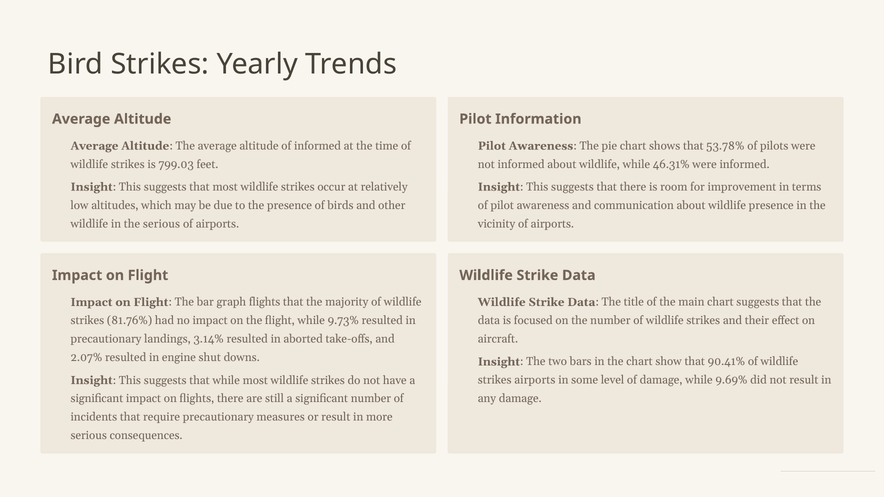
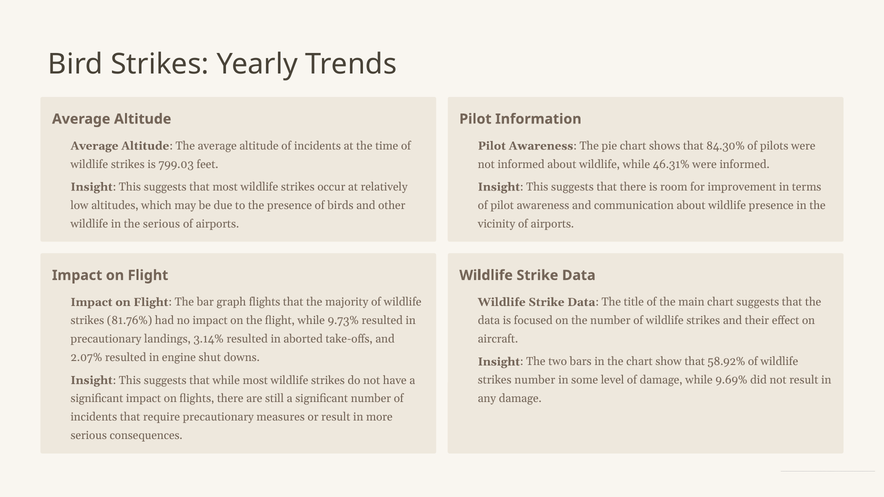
altitude of informed: informed -> incidents
53.78%: 53.78% -> 84.30%
90.41%: 90.41% -> 58.92%
strikes airports: airports -> number
